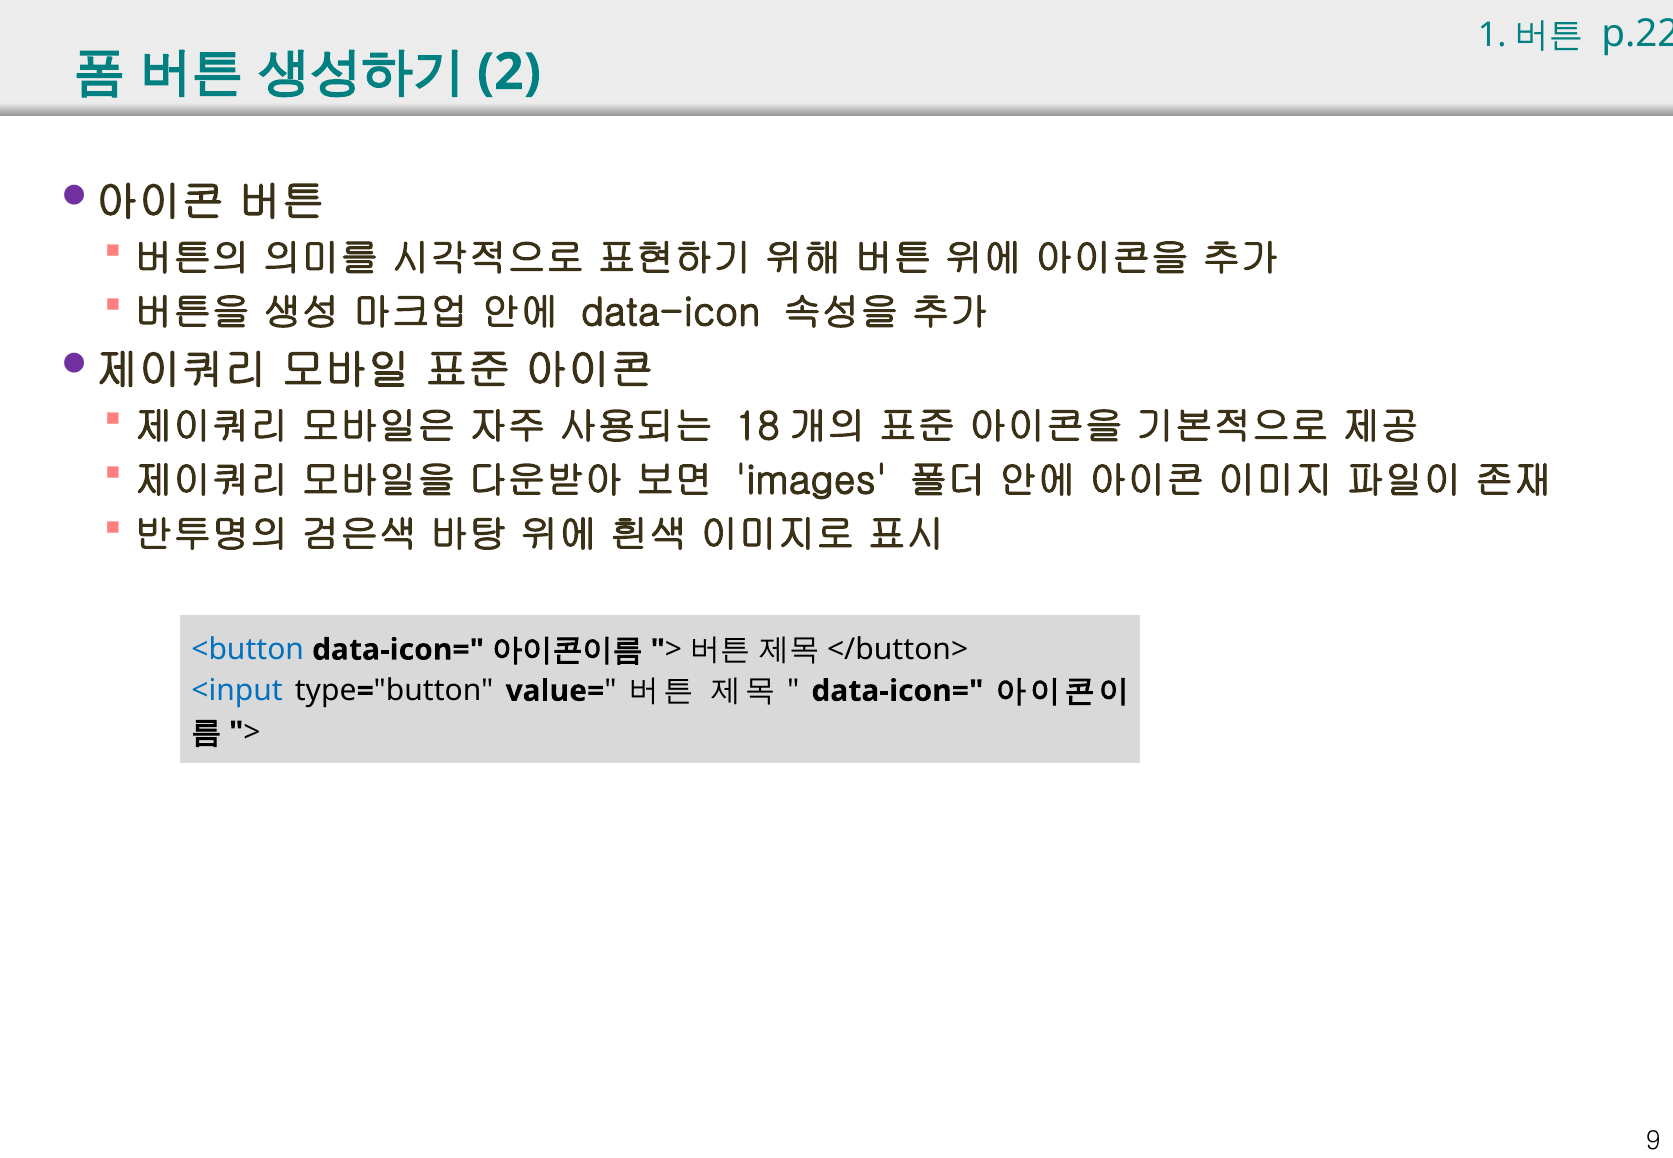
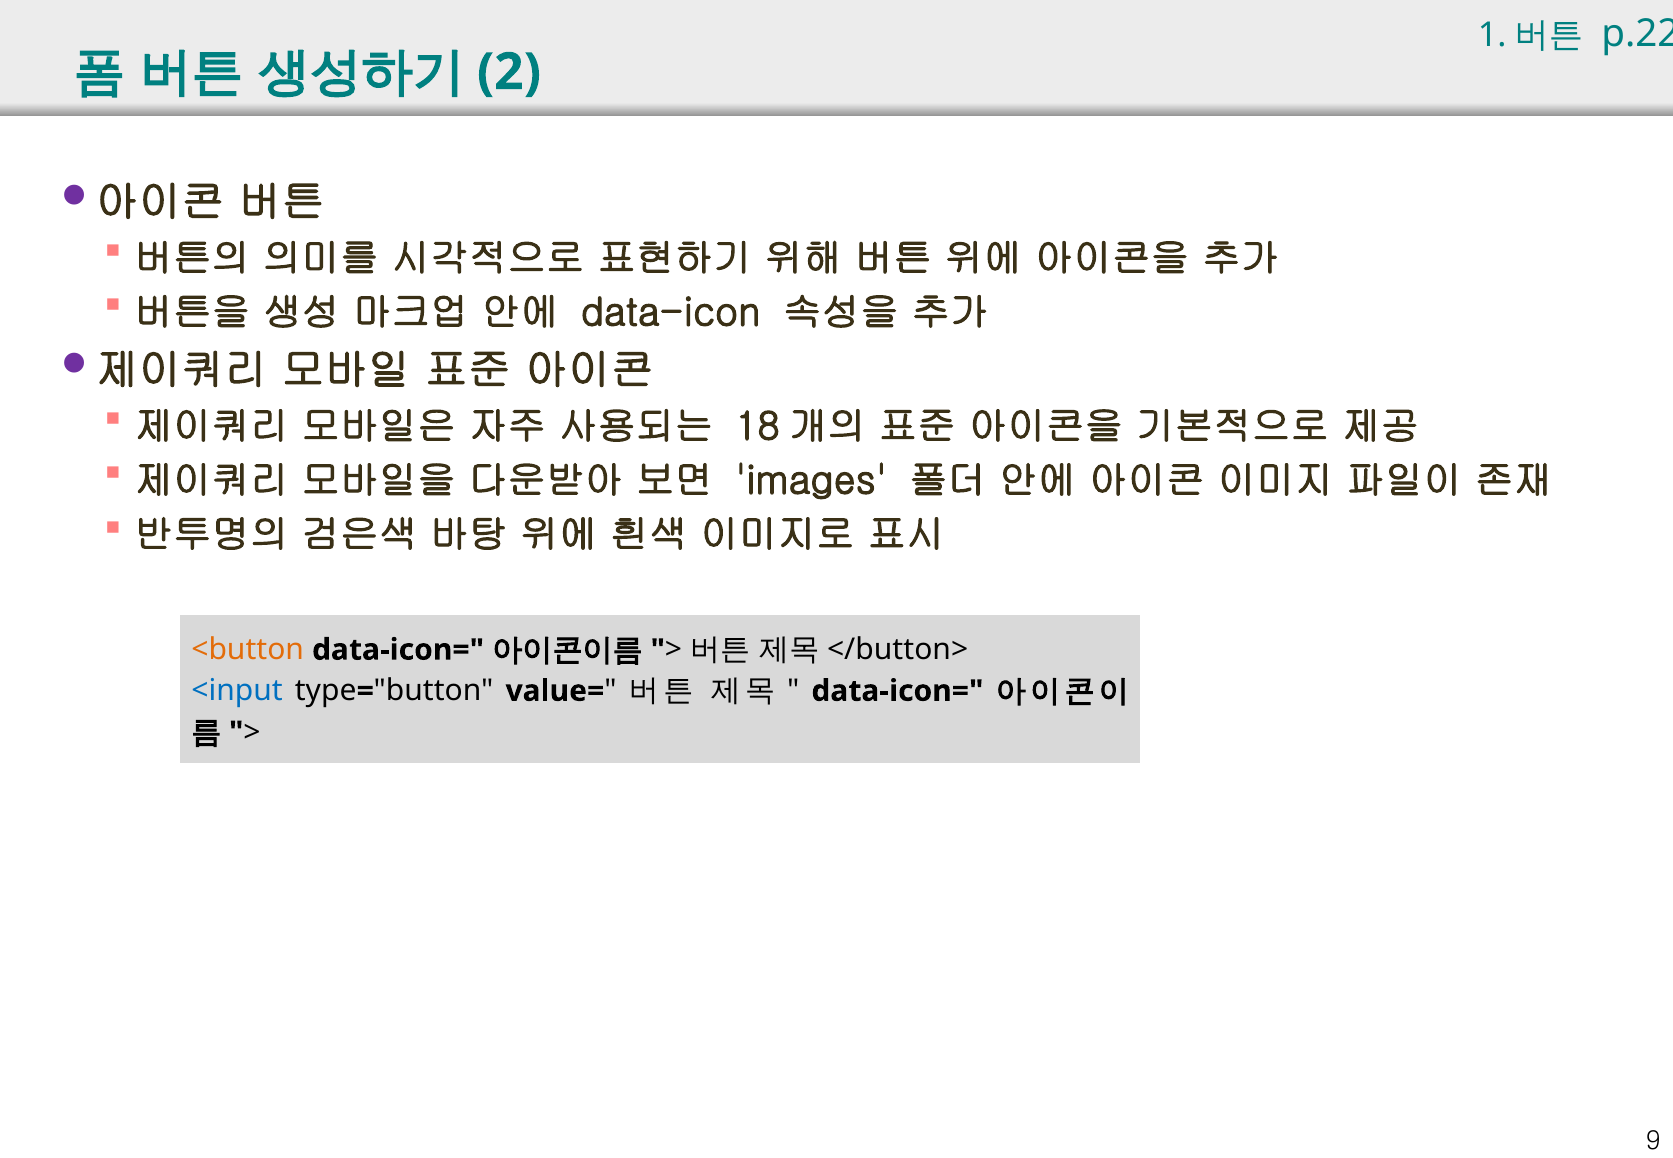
<button colour: blue -> orange
